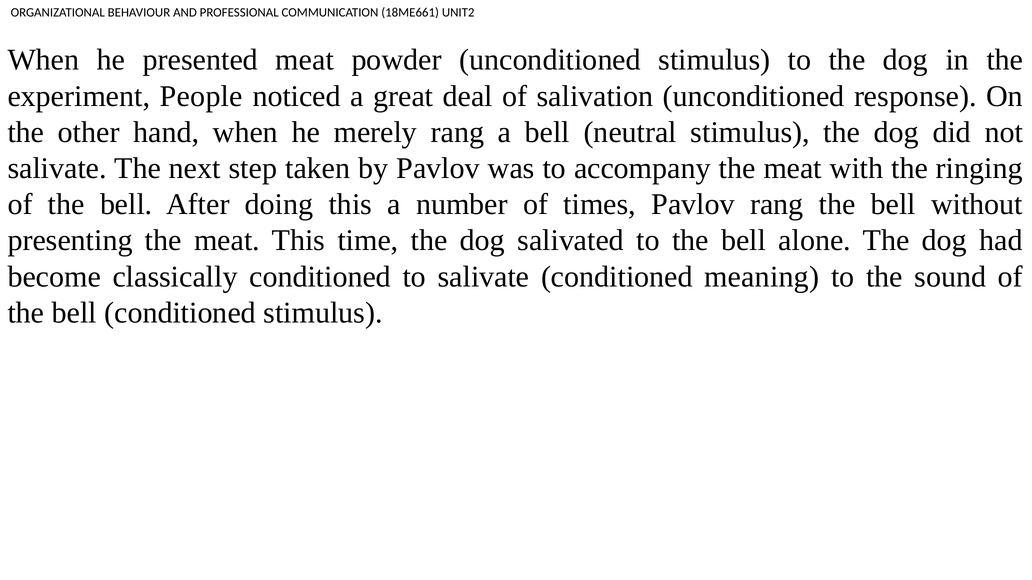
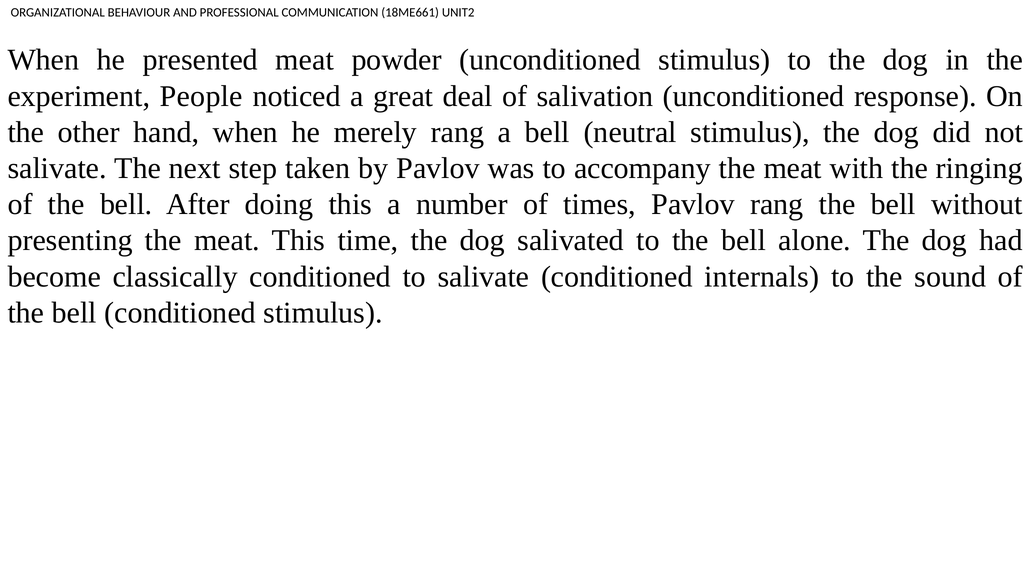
meaning: meaning -> internals
